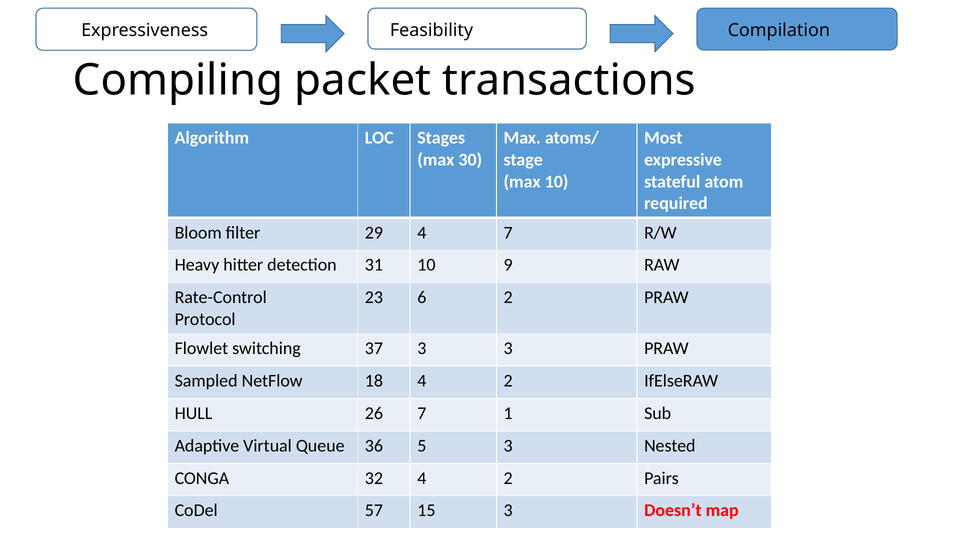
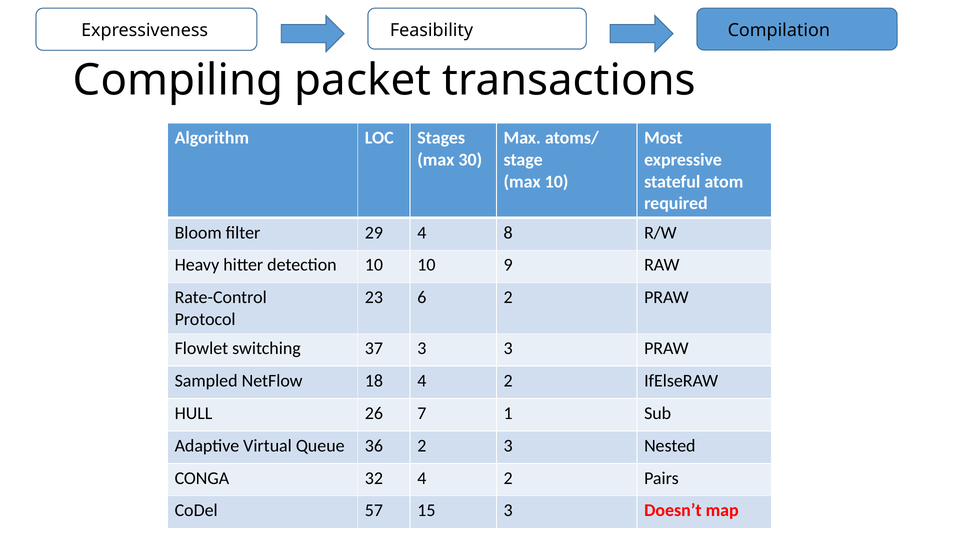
4 7: 7 -> 8
detection 31: 31 -> 10
36 5: 5 -> 2
